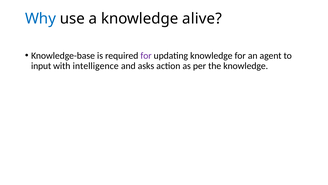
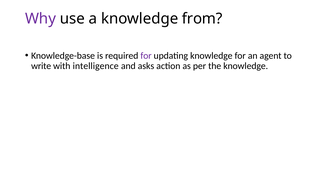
Why colour: blue -> purple
alive: alive -> from
input: input -> write
